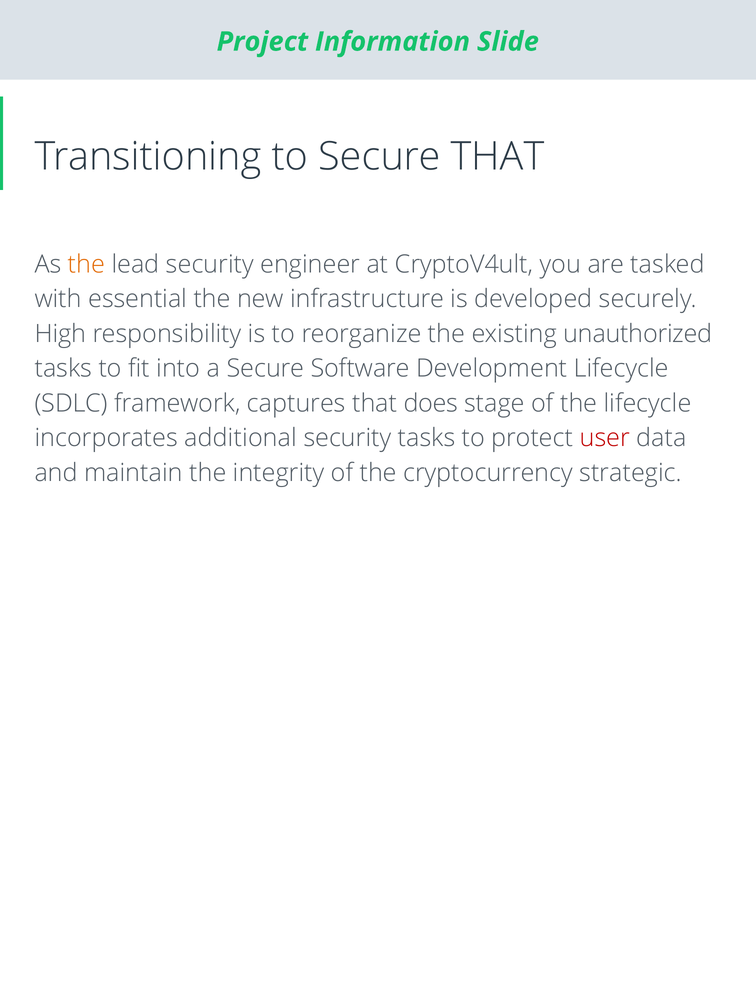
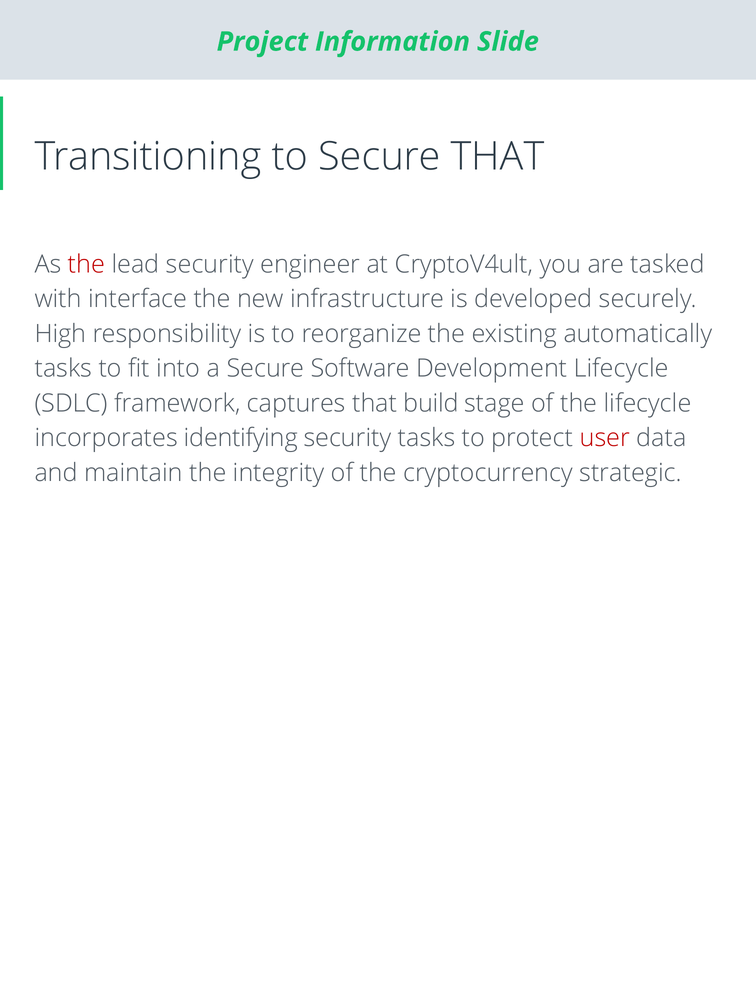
the at (86, 264) colour: orange -> red
essential: essential -> interface
unauthorized: unauthorized -> automatically
does: does -> build
additional: additional -> identifying
